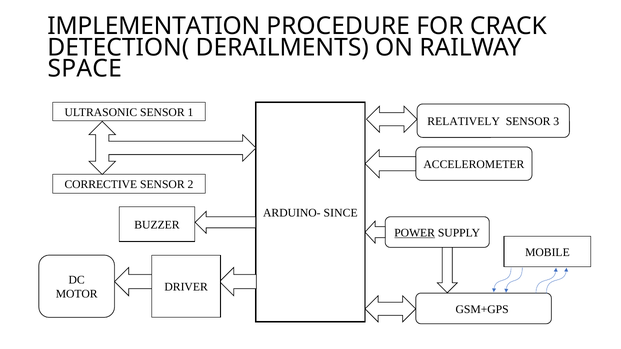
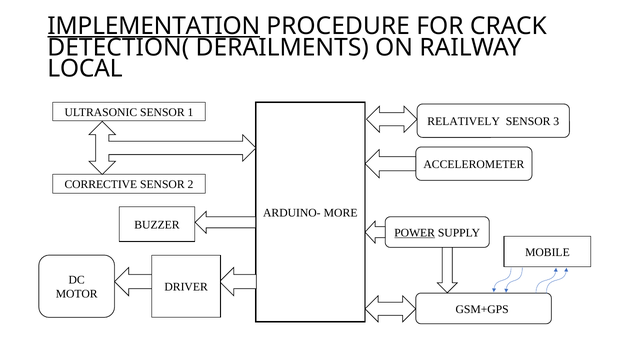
IMPLEMENTATION underline: none -> present
SPACE: SPACE -> LOCAL
SINCE: SINCE -> MORE
